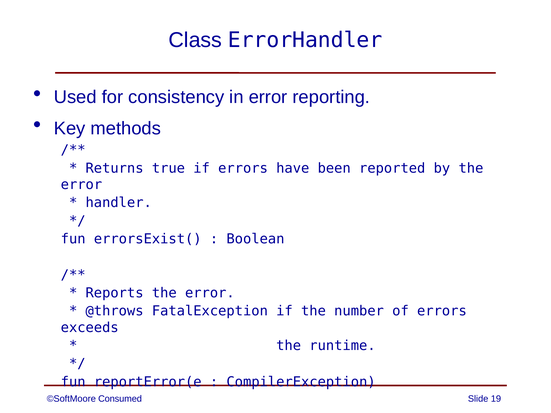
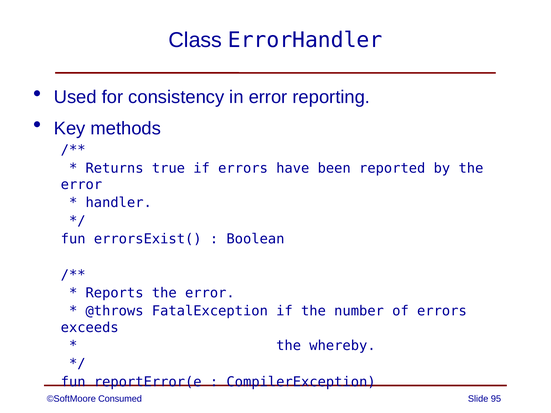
runtime: runtime -> whereby
19: 19 -> 95
